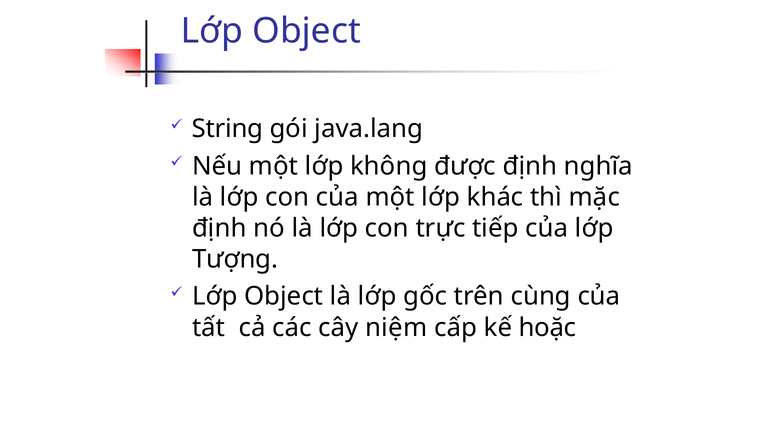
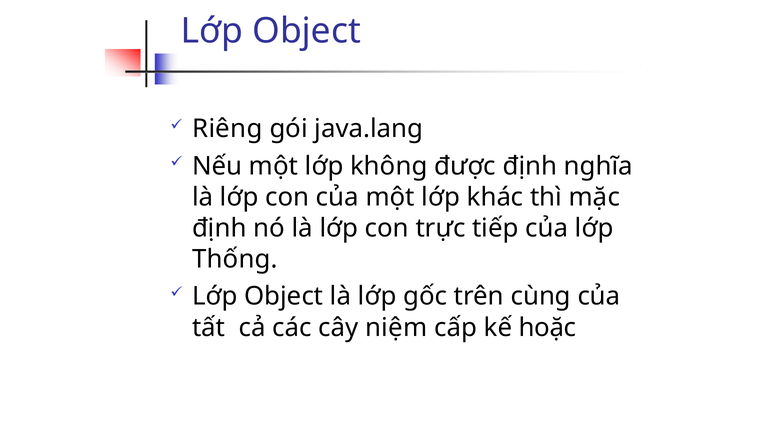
String: String -> Riêng
Tượng: Tượng -> Thống
